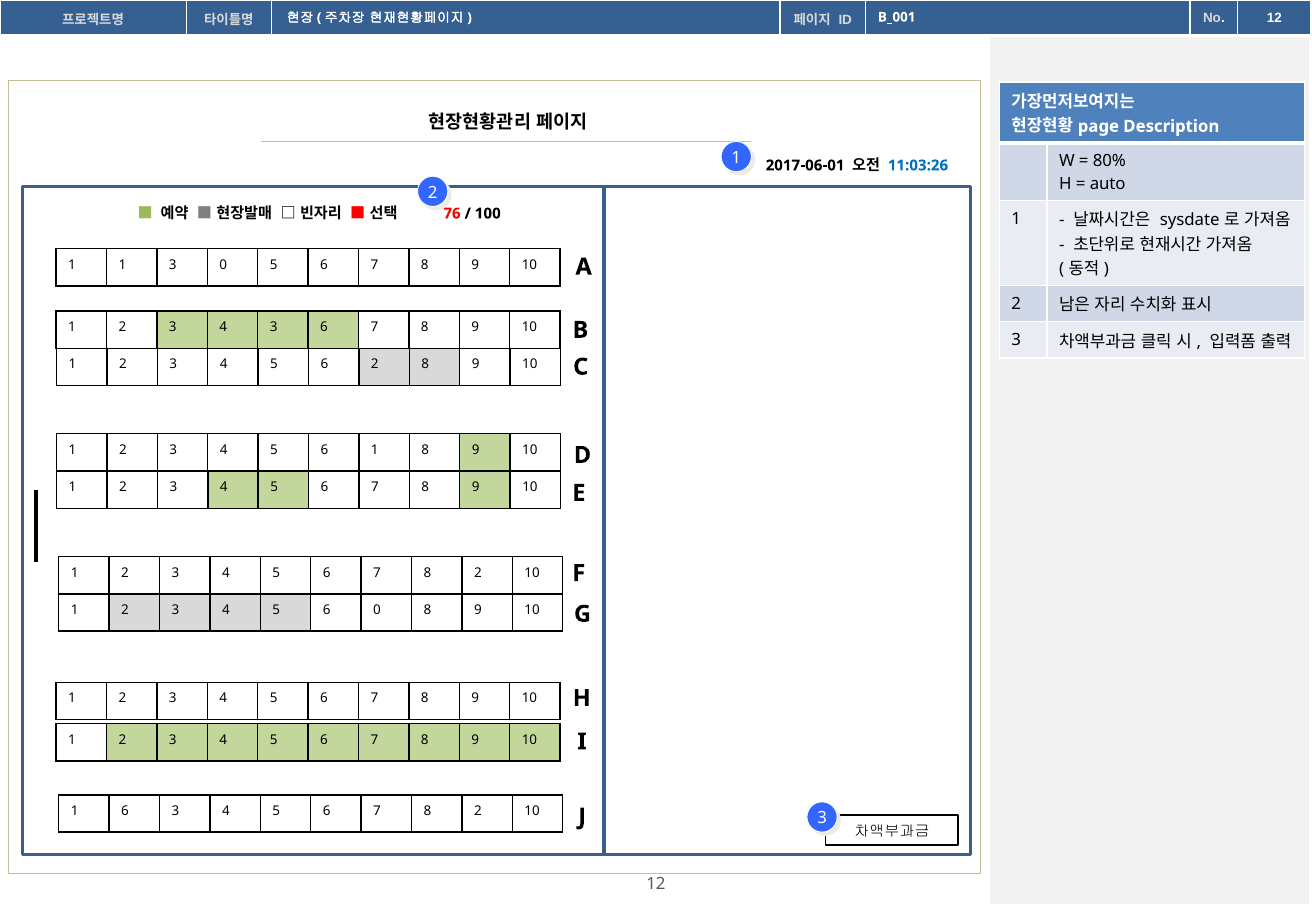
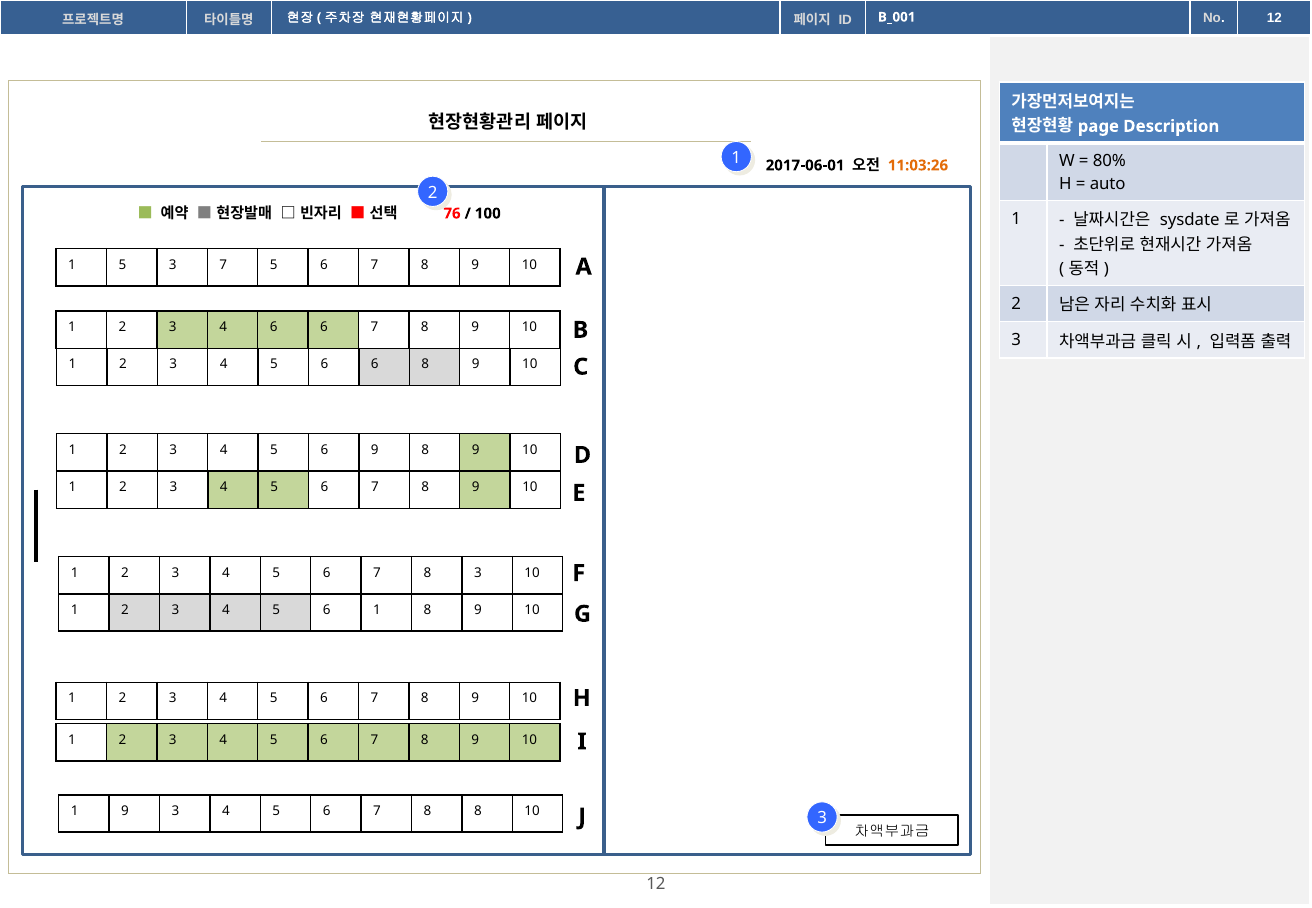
11:03:26 colour: blue -> orange
1 at (122, 265): 1 -> 5
3 0: 0 -> 7
4 3: 3 -> 6
5 6 2: 2 -> 6
6 1: 1 -> 9
2 at (478, 573): 2 -> 3
6 0: 0 -> 1
1 6: 6 -> 9
2 at (478, 811): 2 -> 8
